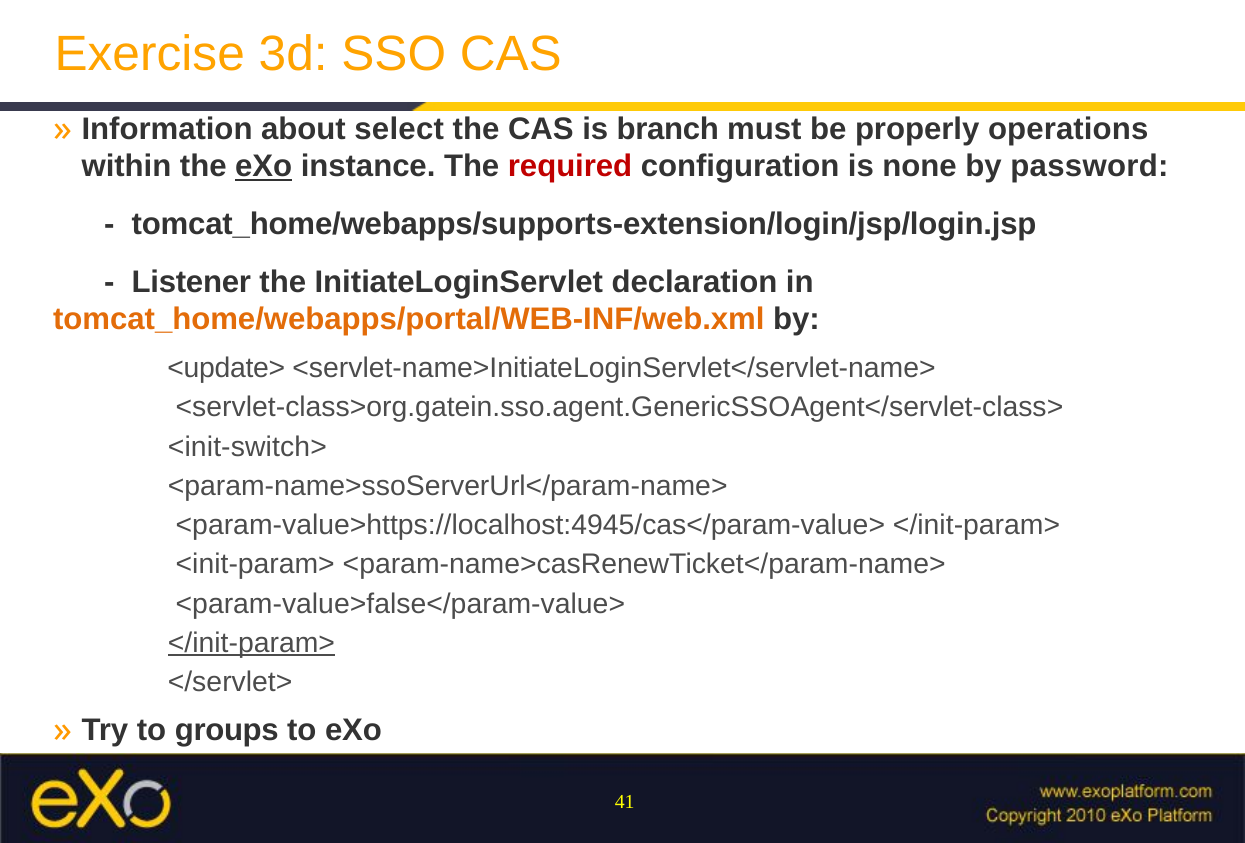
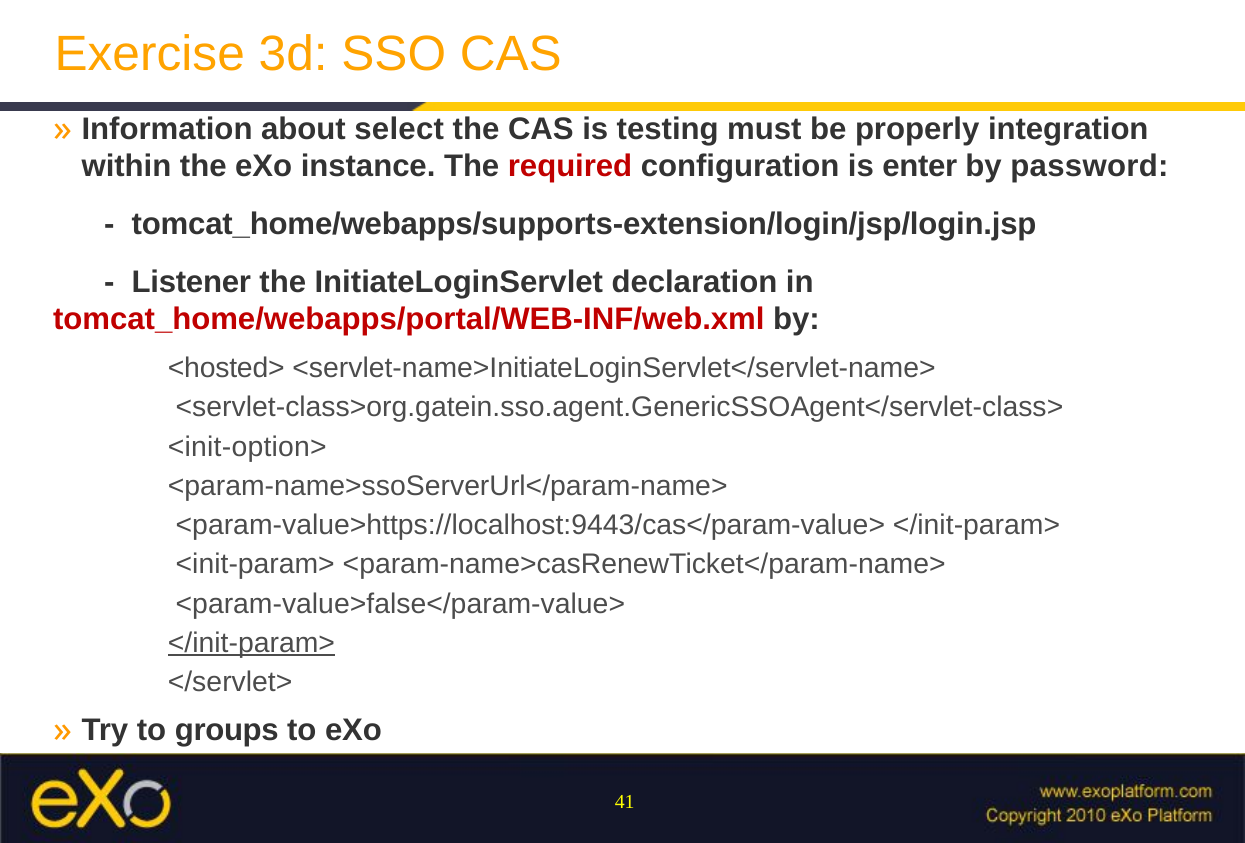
branch: branch -> testing
operations: operations -> integration
eXo at (264, 167) underline: present -> none
none: none -> enter
tomcat_home/webapps/portal/WEB-INF/web.xml colour: orange -> red
<update>: <update> -> <hosted>
<init-switch>: <init-switch> -> <init-option>
<param-value>https://localhost:4945/cas</param-value>: <param-value>https://localhost:4945/cas</param-value> -> <param-value>https://localhost:9443/cas</param-value>
